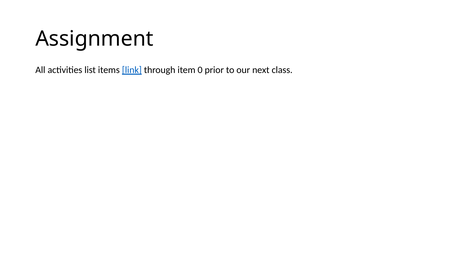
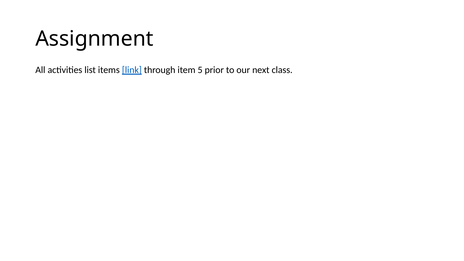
0: 0 -> 5
